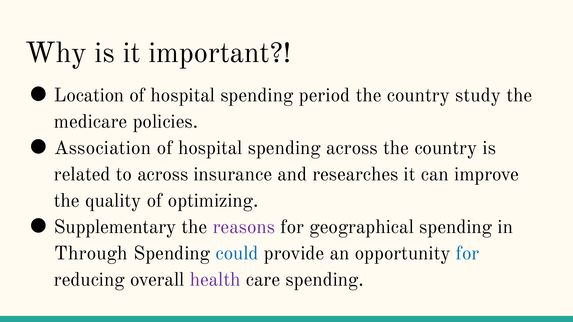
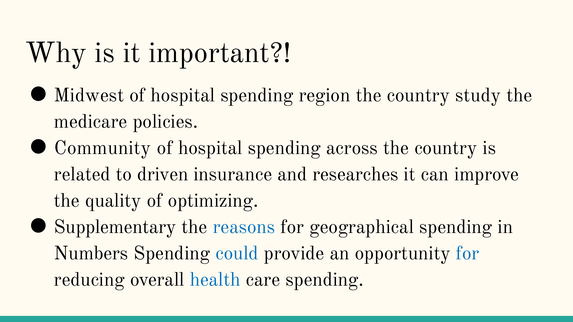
Location: Location -> Midwest
period: period -> region
Association: Association -> Community
to across: across -> driven
reasons colour: purple -> blue
Through: Through -> Numbers
health colour: purple -> blue
